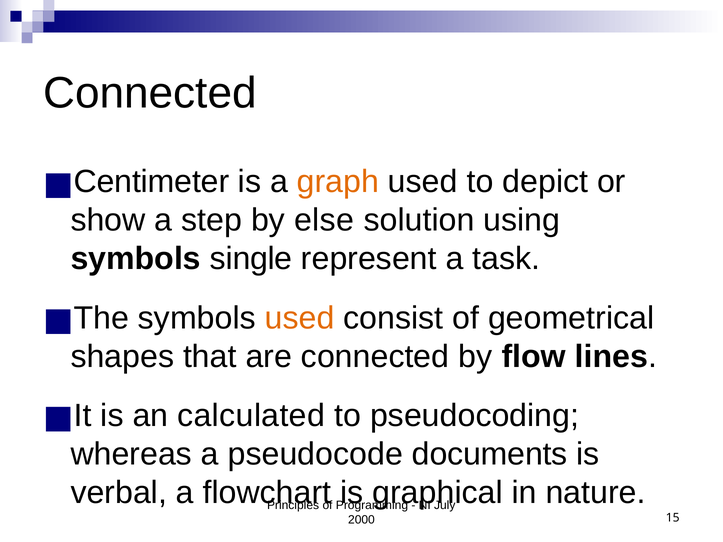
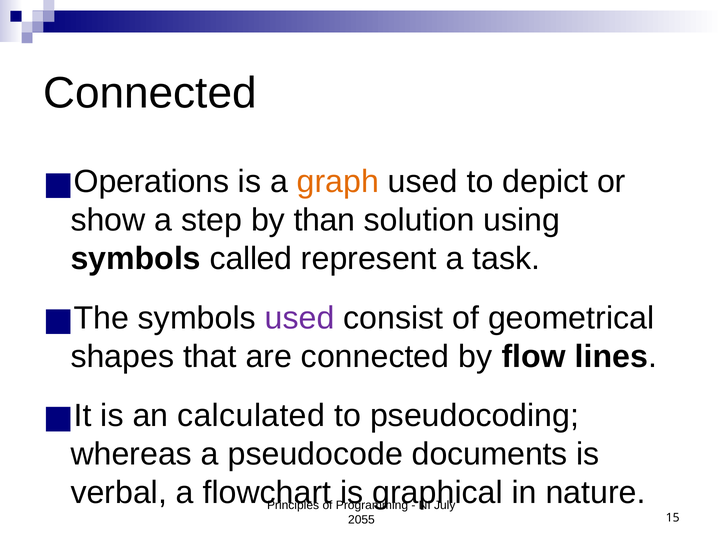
Centimeter: Centimeter -> Operations
else: else -> than
single: single -> called
used at (300, 318) colour: orange -> purple
2000: 2000 -> 2055
